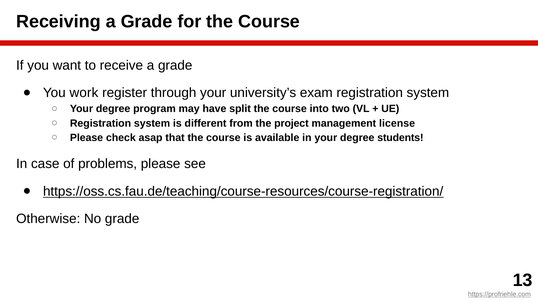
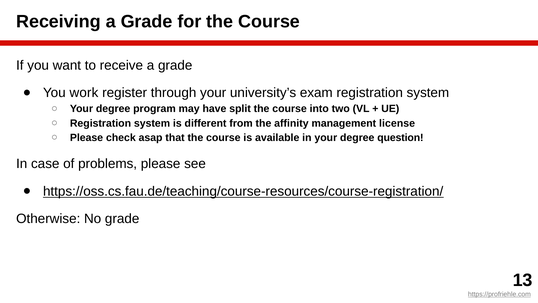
project: project -> affinity
students: students -> question
